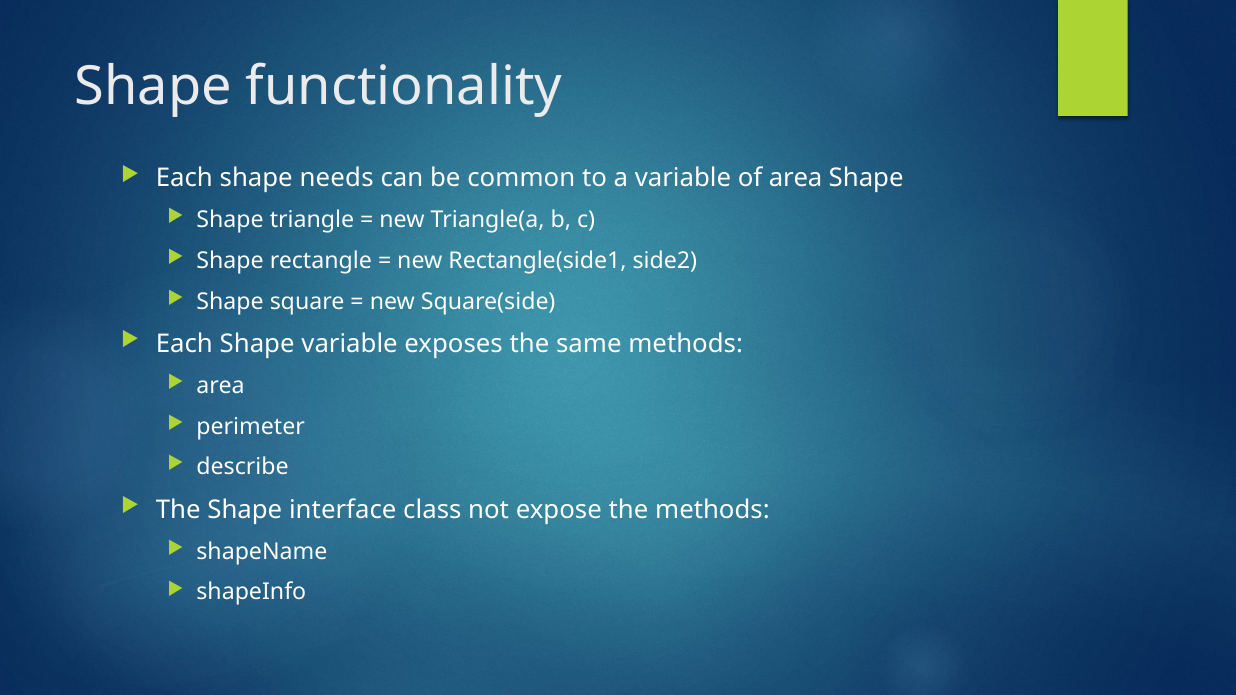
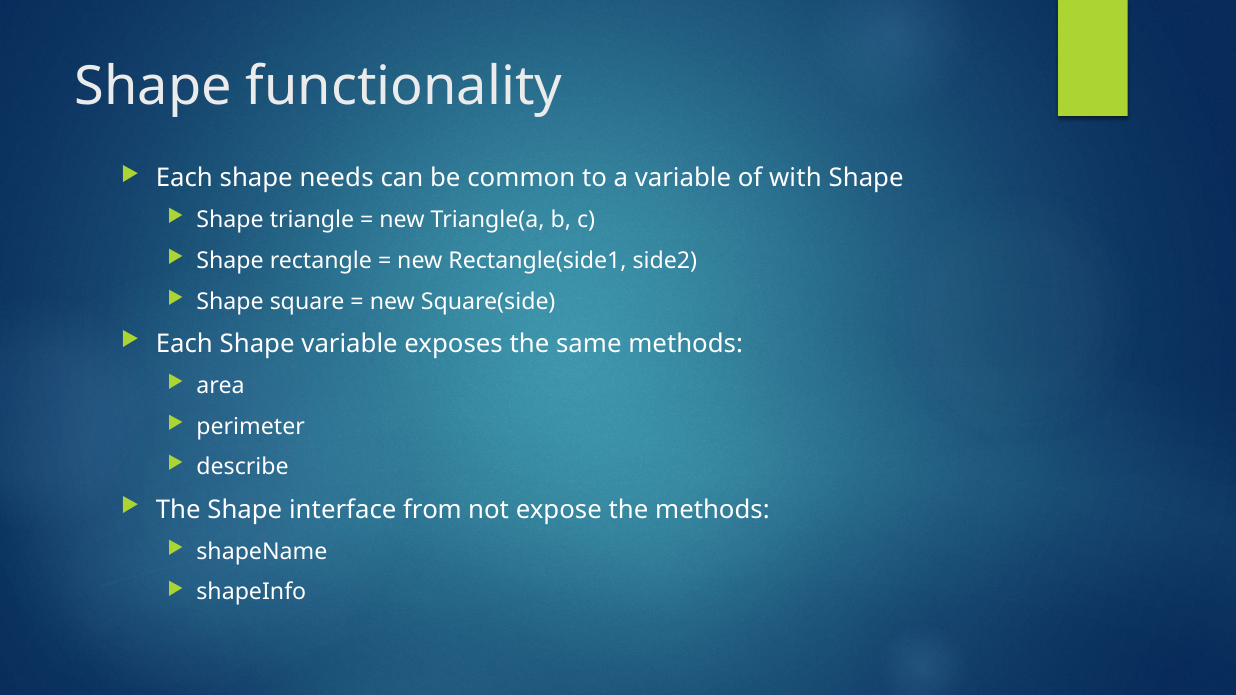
of area: area -> with
class: class -> from
